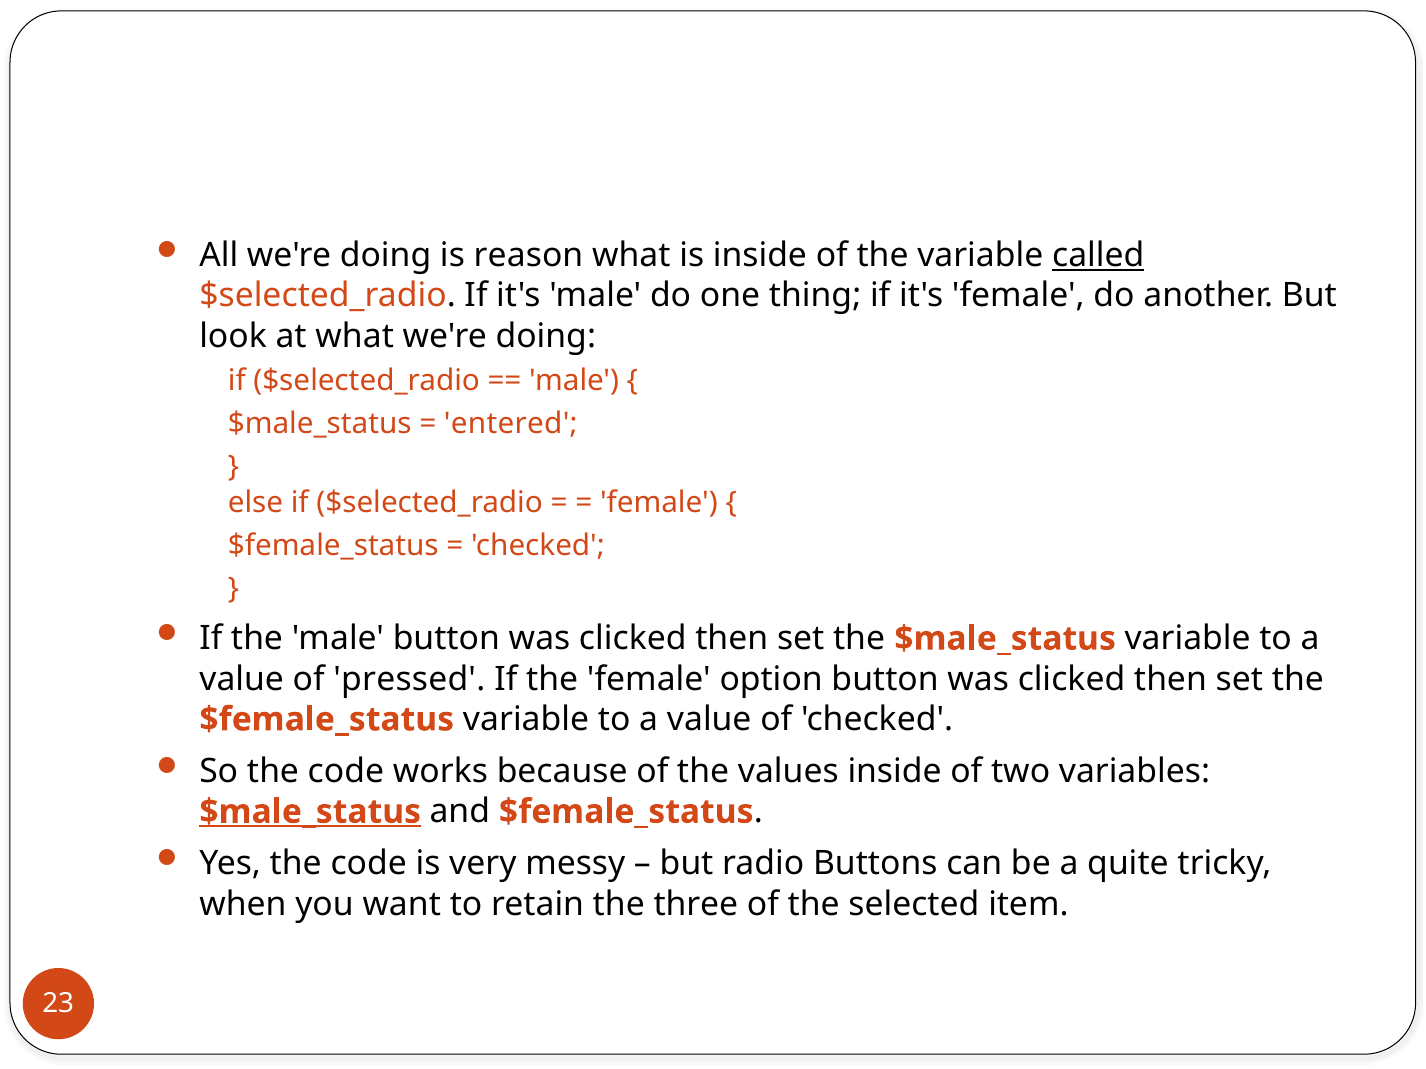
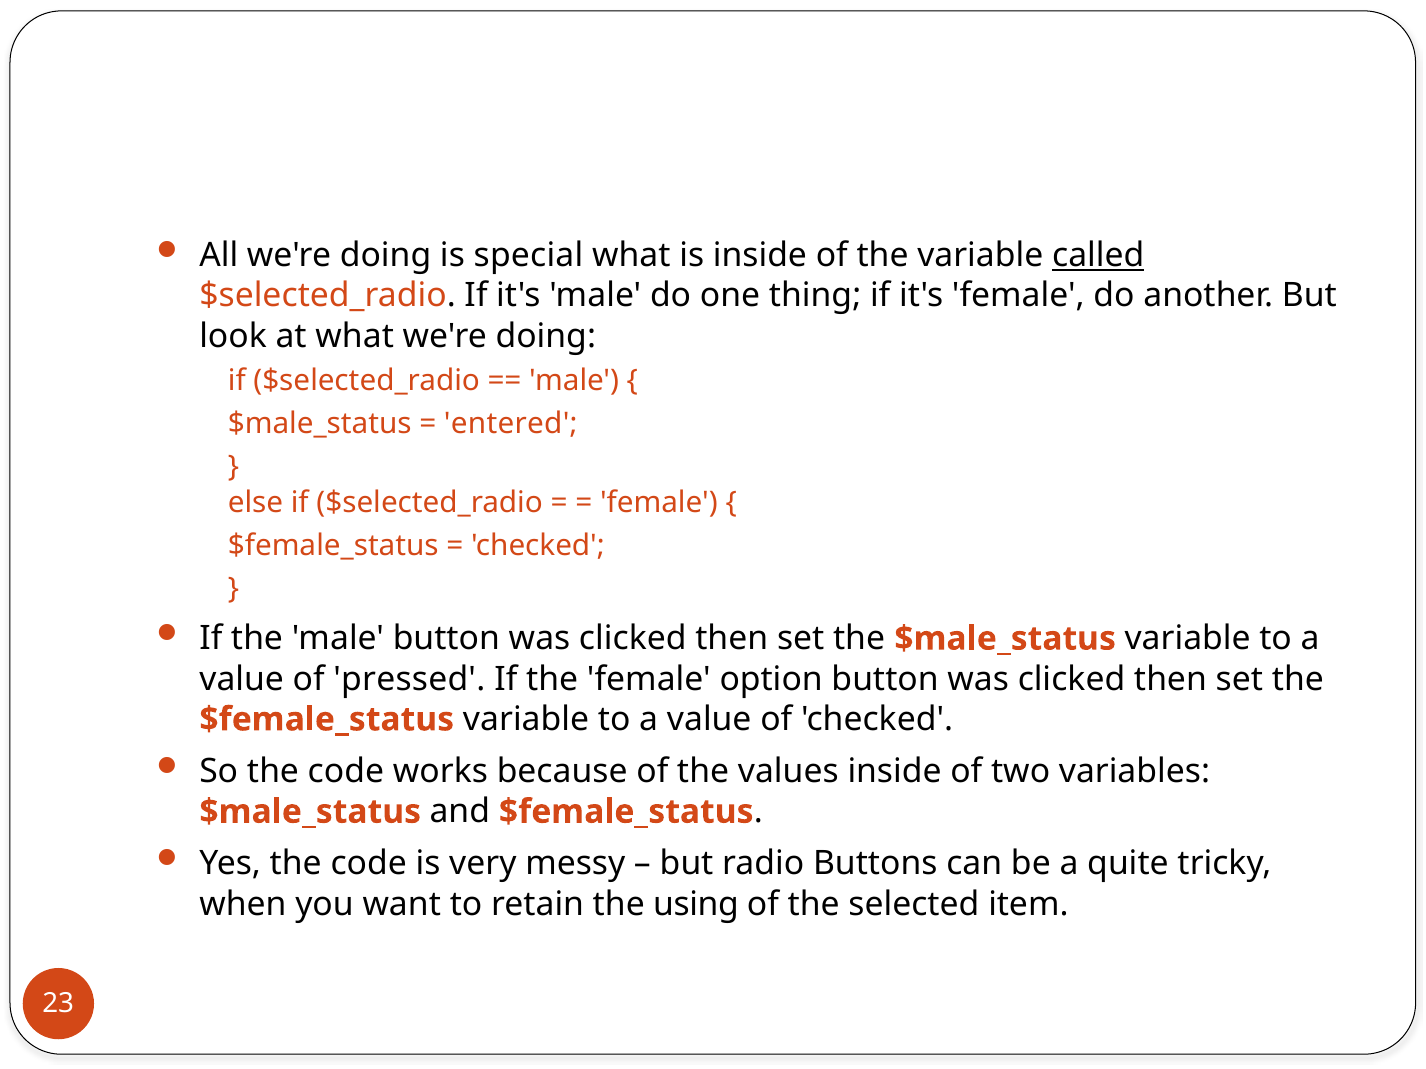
reason: reason -> special
$male_status at (310, 812) underline: present -> none
three: three -> using
